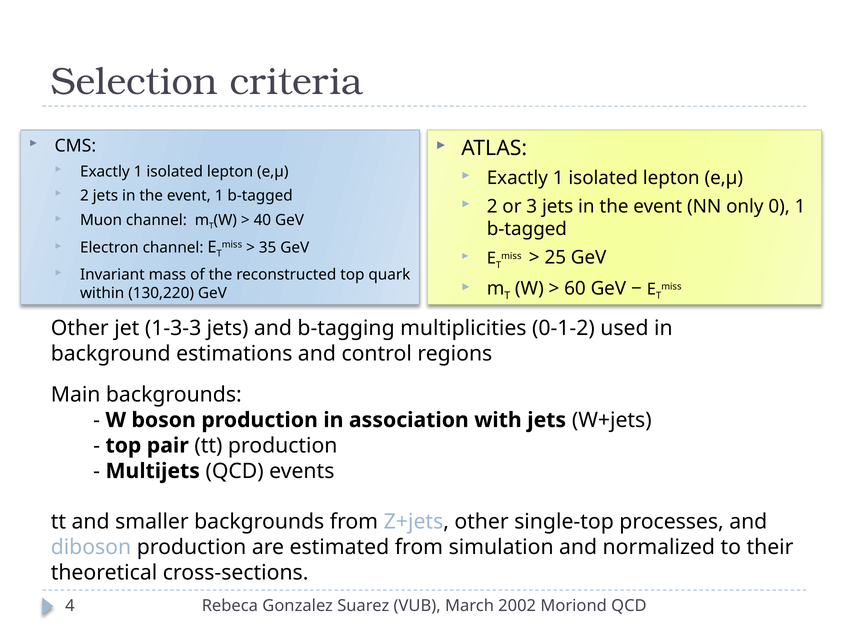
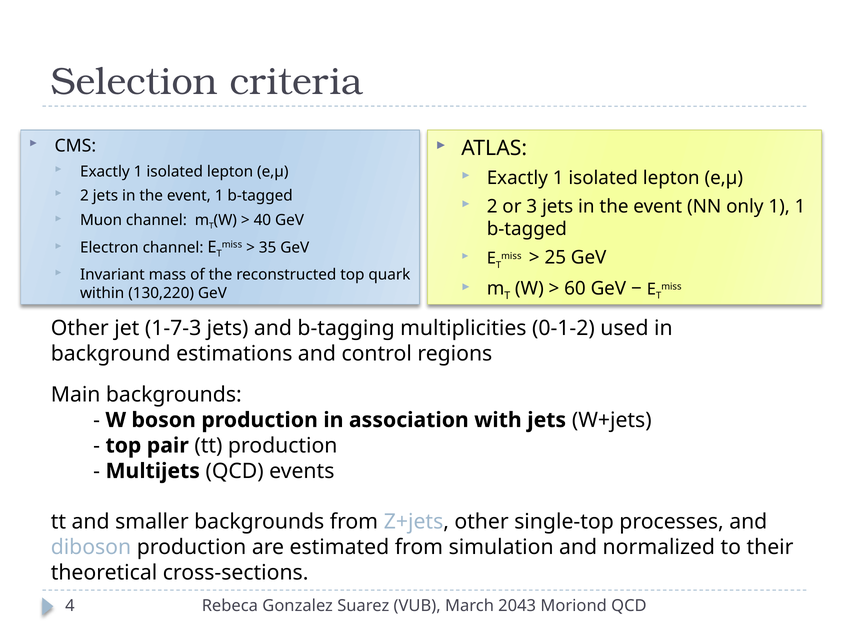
only 0: 0 -> 1
1-3-3: 1-3-3 -> 1-7-3
2002: 2002 -> 2043
